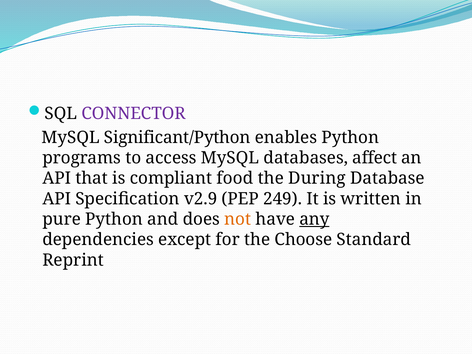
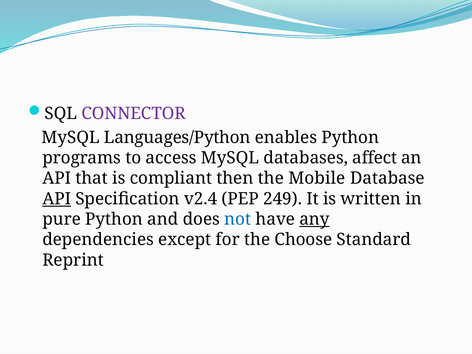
Significant/Python: Significant/Python -> Languages/Python
food: food -> then
During: During -> Mobile
API at (57, 199) underline: none -> present
v2.9: v2.9 -> v2.4
not colour: orange -> blue
